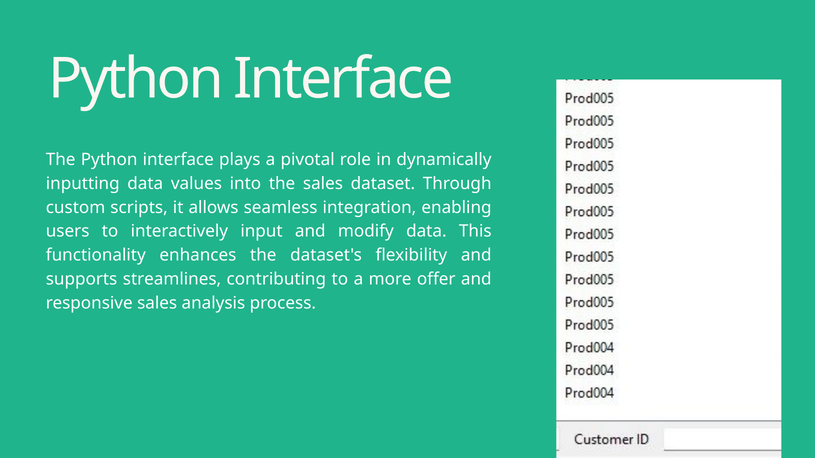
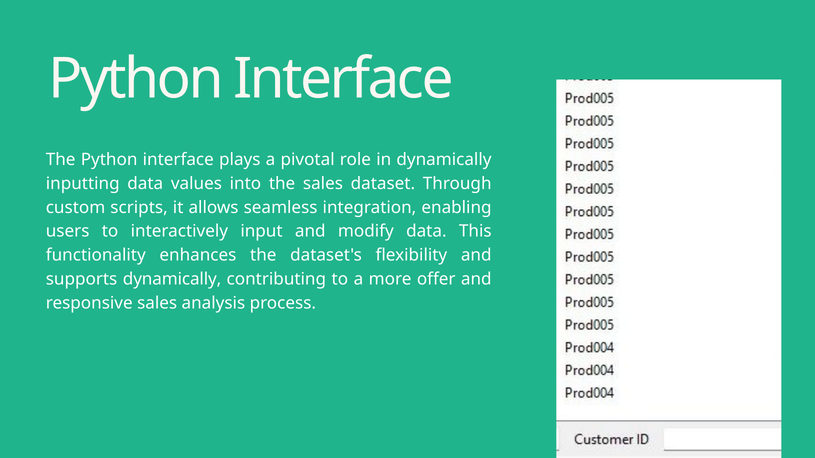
supports streamlines: streamlines -> dynamically
